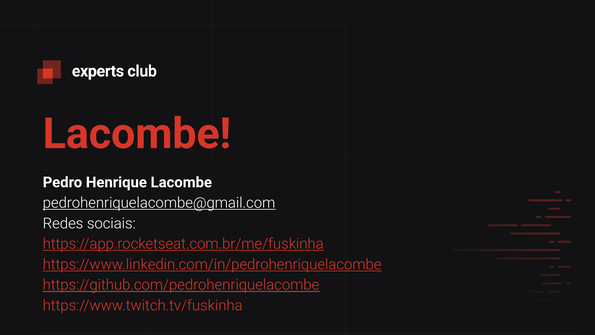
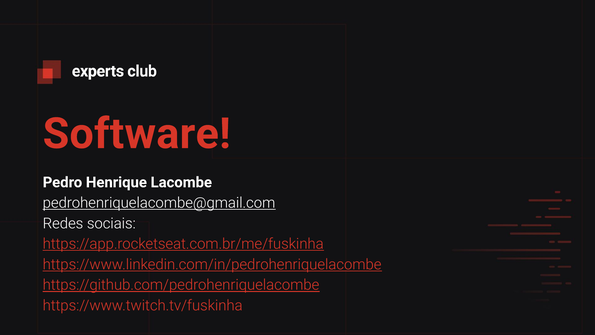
Lacombe at (137, 134): Lacombe -> Software
